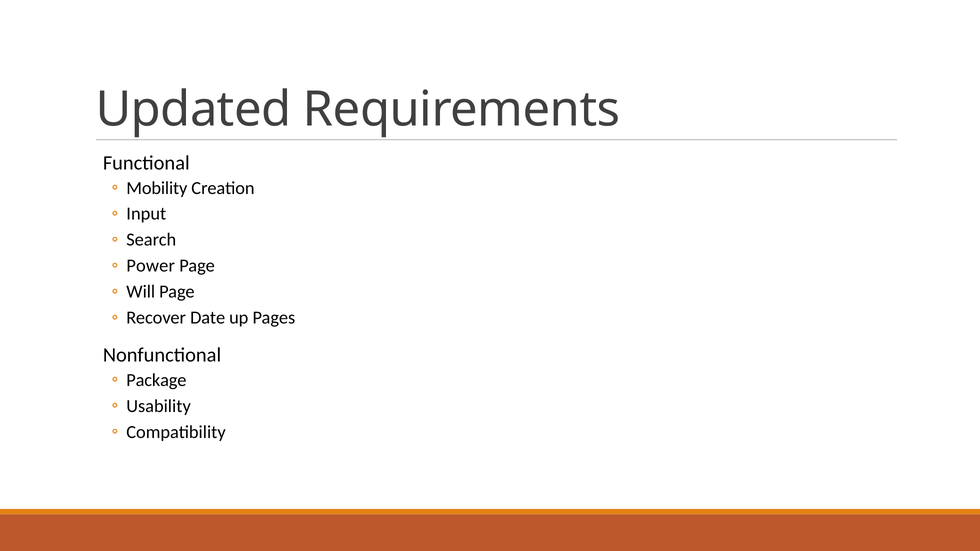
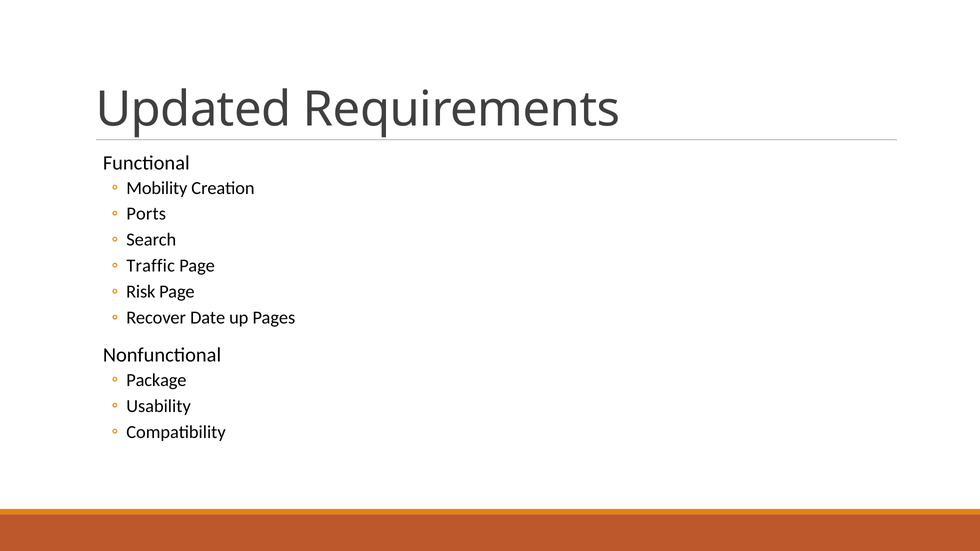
Input: Input -> Ports
Power: Power -> Traffic
Will: Will -> Risk
